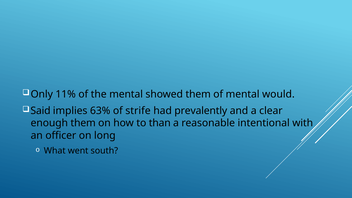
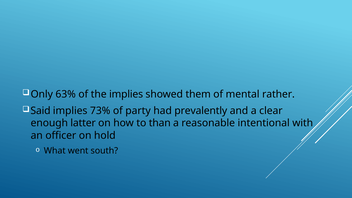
11%: 11% -> 63%
the mental: mental -> implies
would: would -> rather
63%: 63% -> 73%
strife: strife -> party
enough them: them -> latter
long: long -> hold
